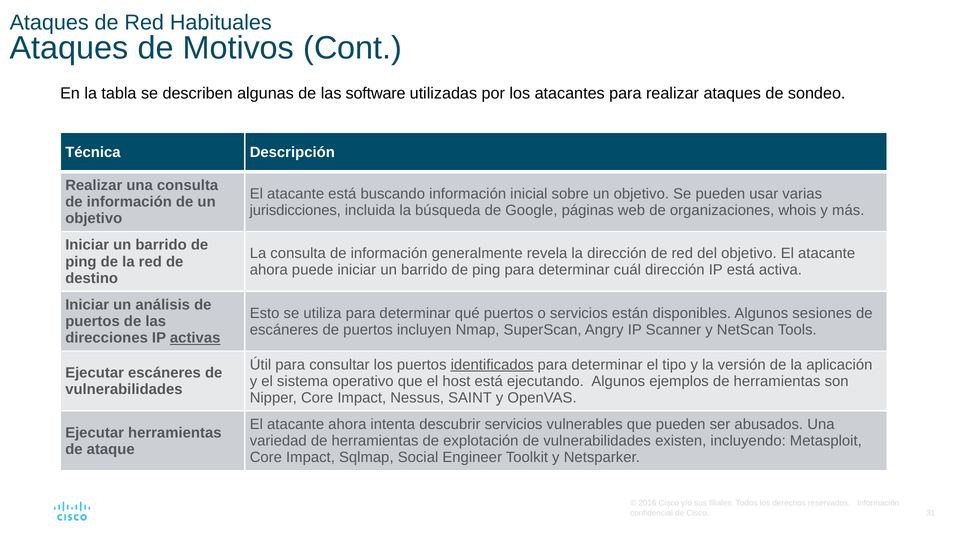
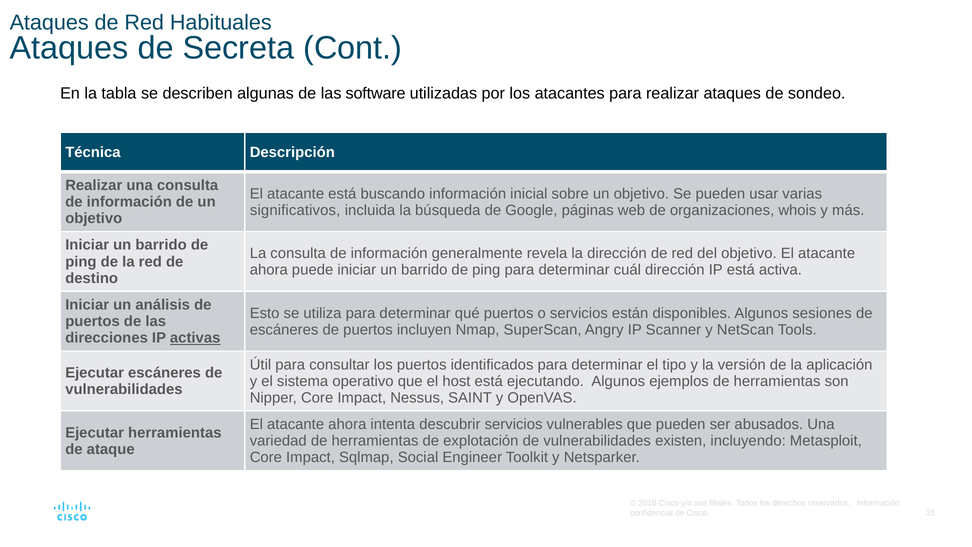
Motivos: Motivos -> Secreta
jurisdicciones: jurisdicciones -> significativos
identificados underline: present -> none
